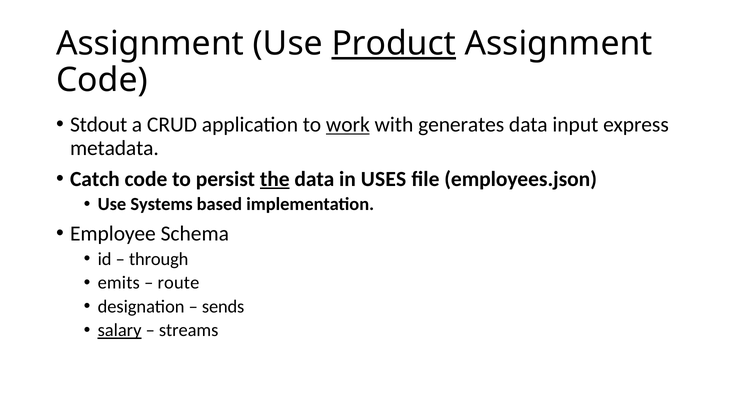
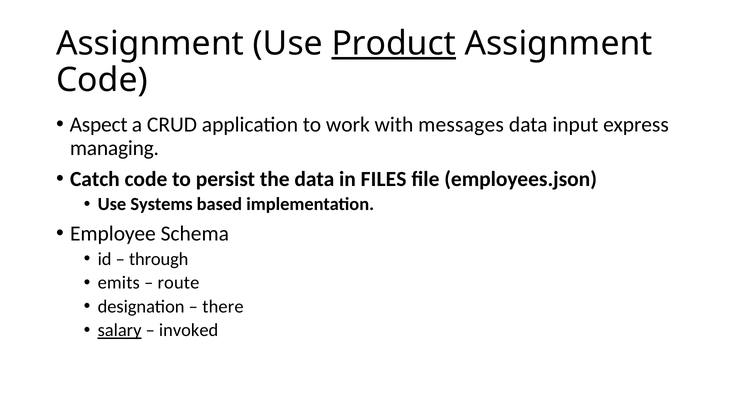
Stdout: Stdout -> Aspect
work underline: present -> none
generates: generates -> messages
metadata: metadata -> managing
the underline: present -> none
USES: USES -> FILES
sends: sends -> there
streams: streams -> invoked
